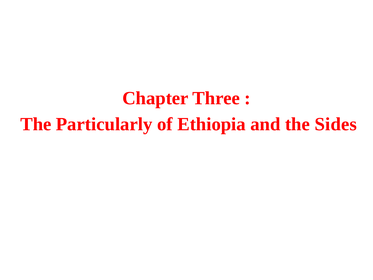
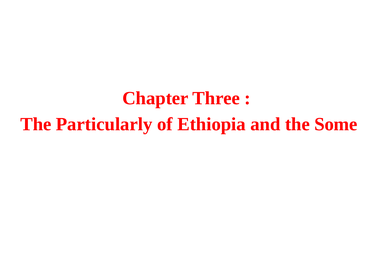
Sides: Sides -> Some
